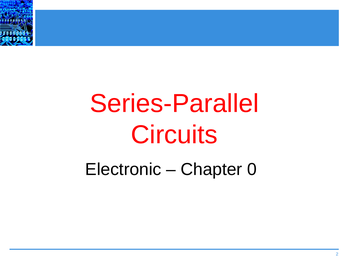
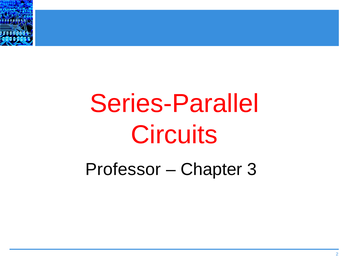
Electronic: Electronic -> Professor
0: 0 -> 3
